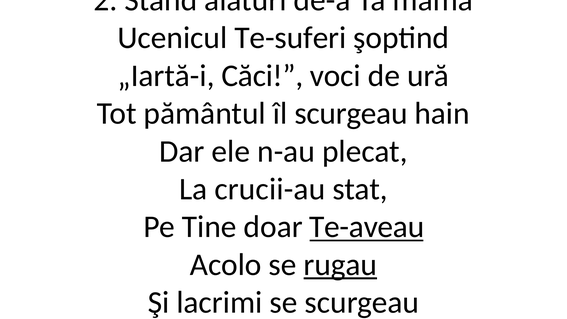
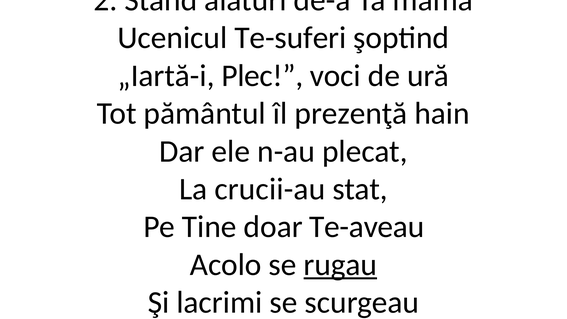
Căci: Căci -> Plec
îl scurgeau: scurgeau -> prezenţă
Te-aveau underline: present -> none
